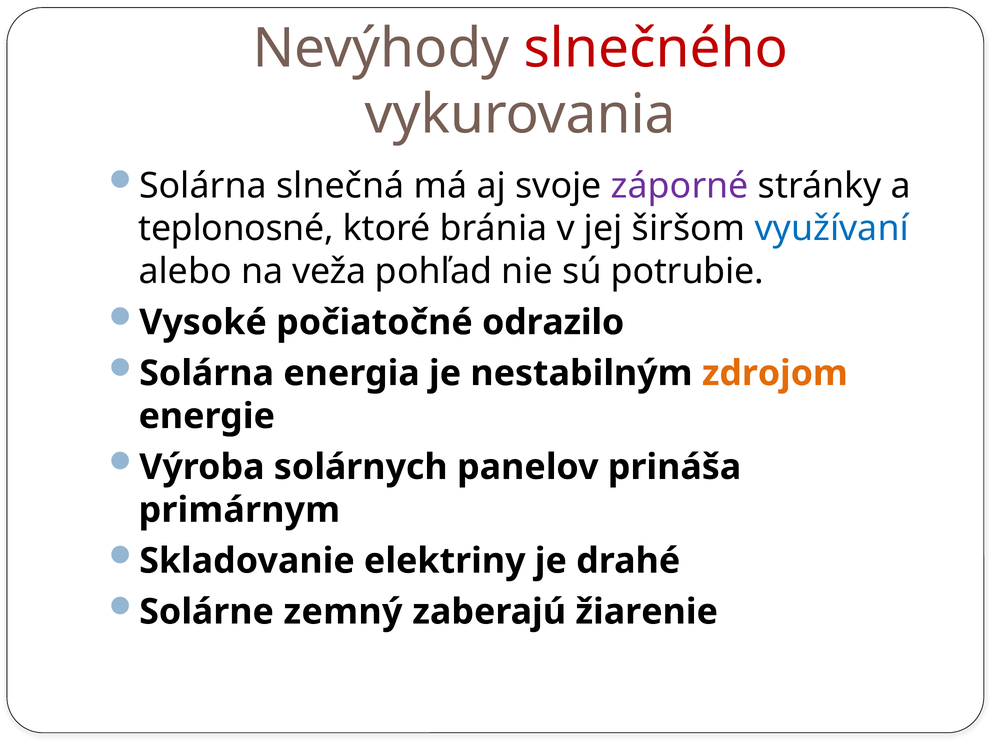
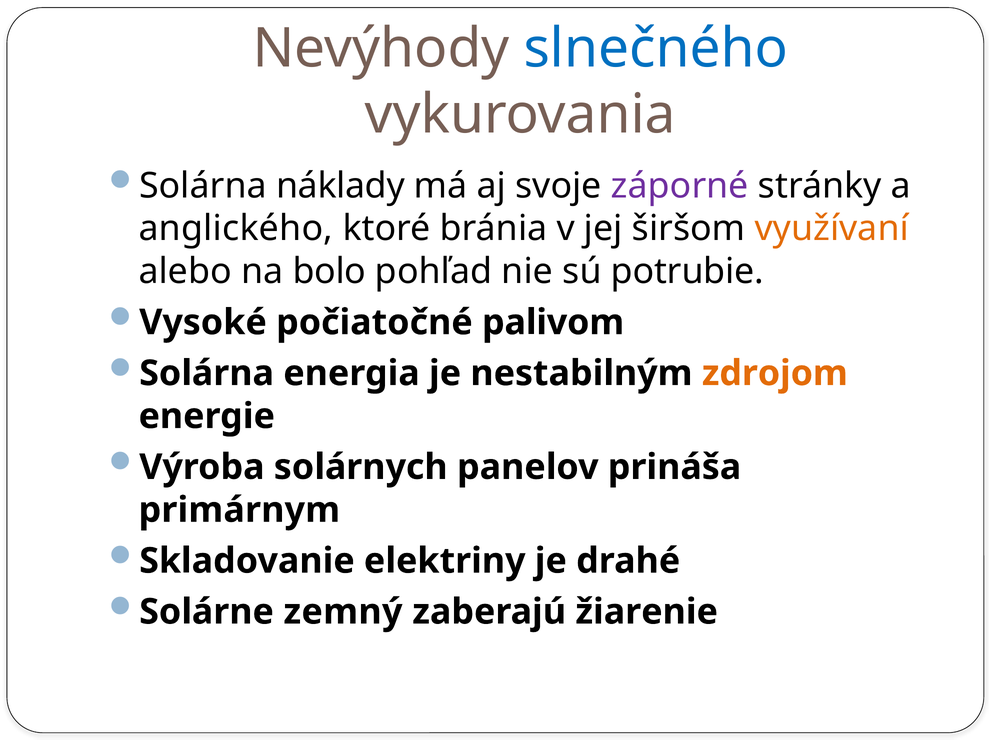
slnečného colour: red -> blue
slnečná: slnečná -> náklady
teplonosné: teplonosné -> anglického
využívaní colour: blue -> orange
veža: veža -> bolo
odrazilo: odrazilo -> palivom
